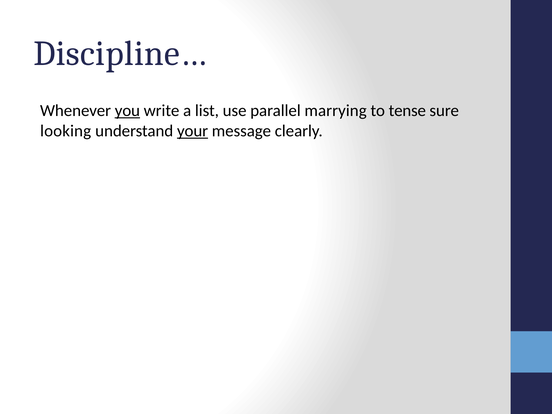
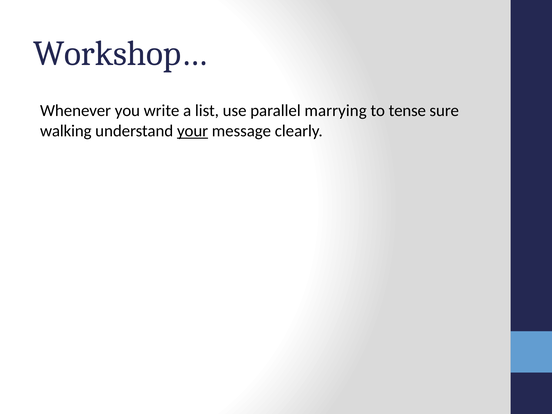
Discipline…: Discipline… -> Workshop…
you underline: present -> none
looking: looking -> walking
